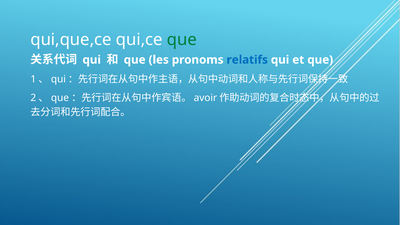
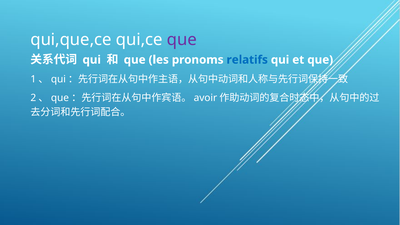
que at (182, 40) colour: green -> purple
